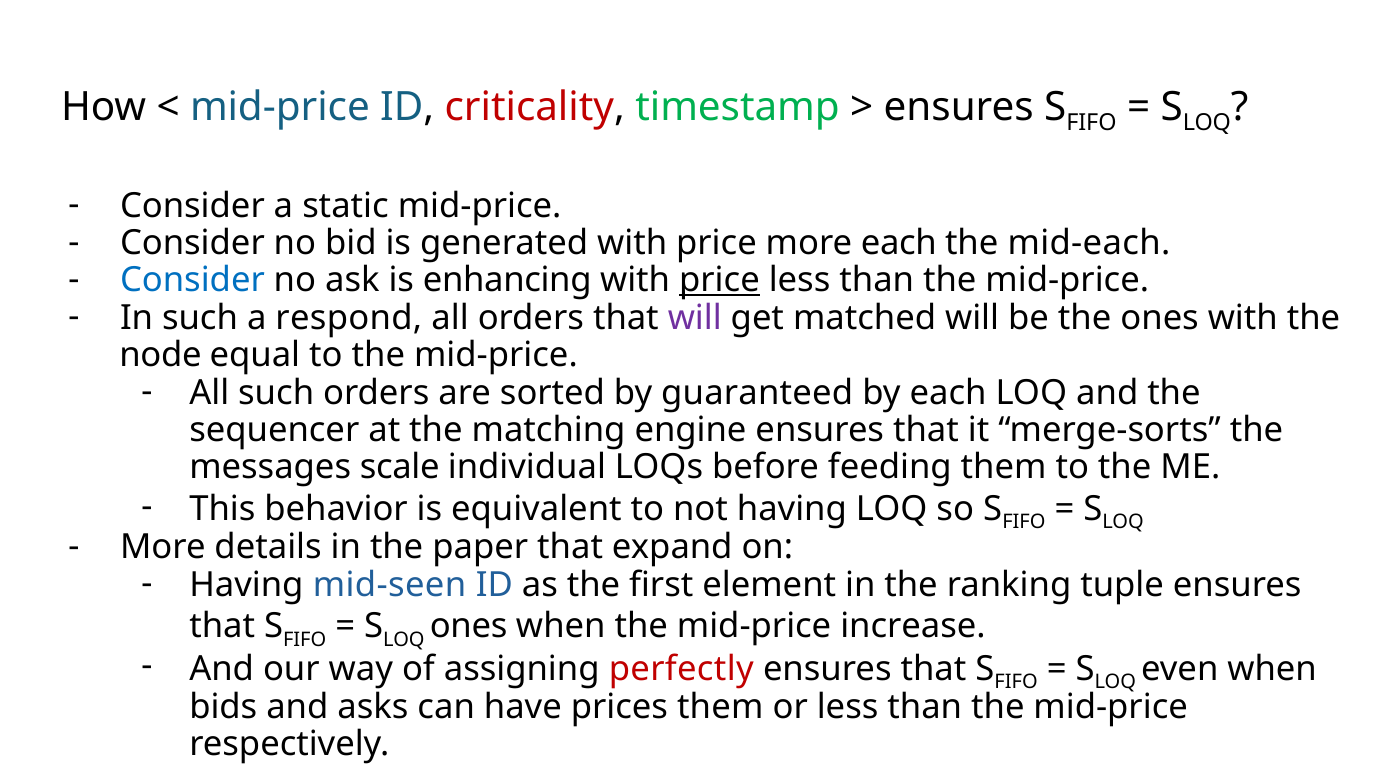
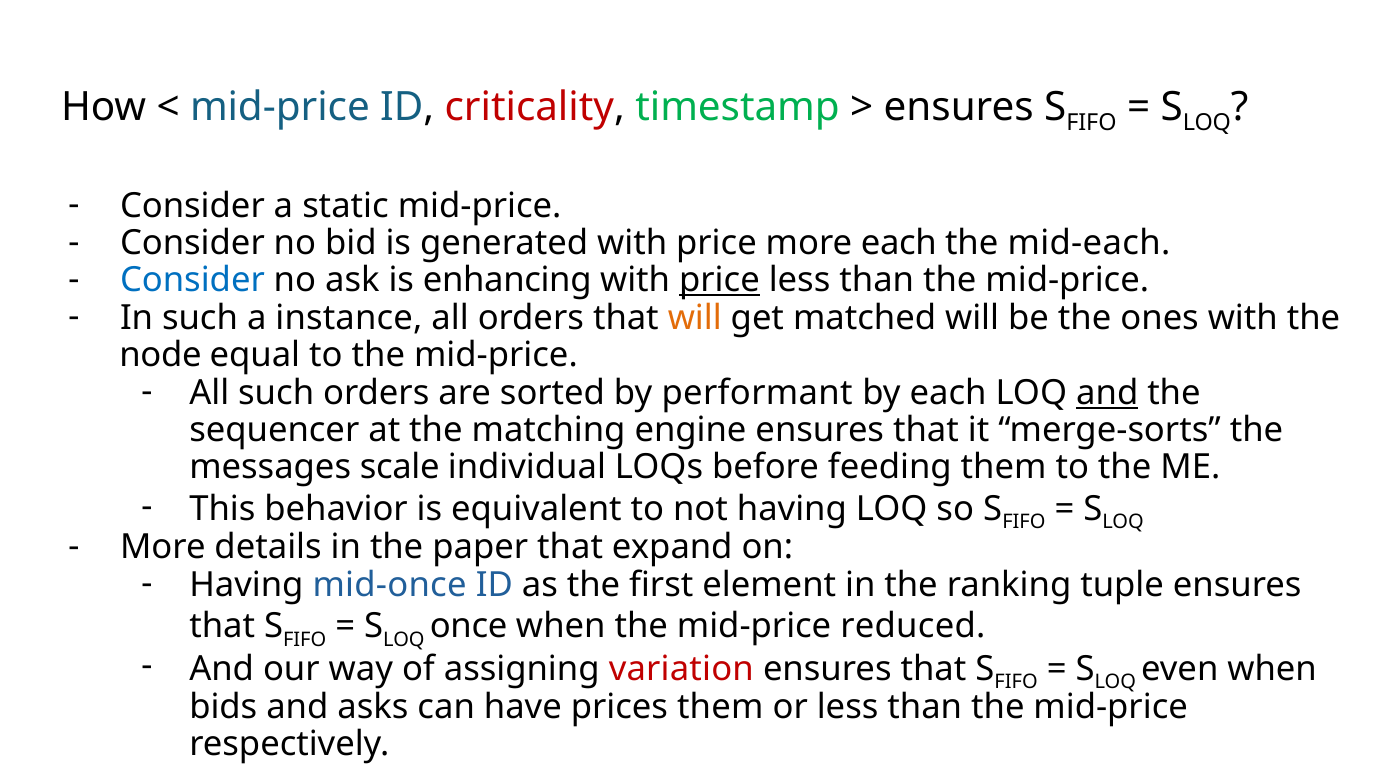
respond: respond -> instance
will at (695, 318) colour: purple -> orange
guaranteed: guaranteed -> performant
and at (1107, 393) underline: none -> present
mid-seen: mid-seen -> mid-once
LOQ ones: ones -> once
increase: increase -> reduced
perfectly: perfectly -> variation
